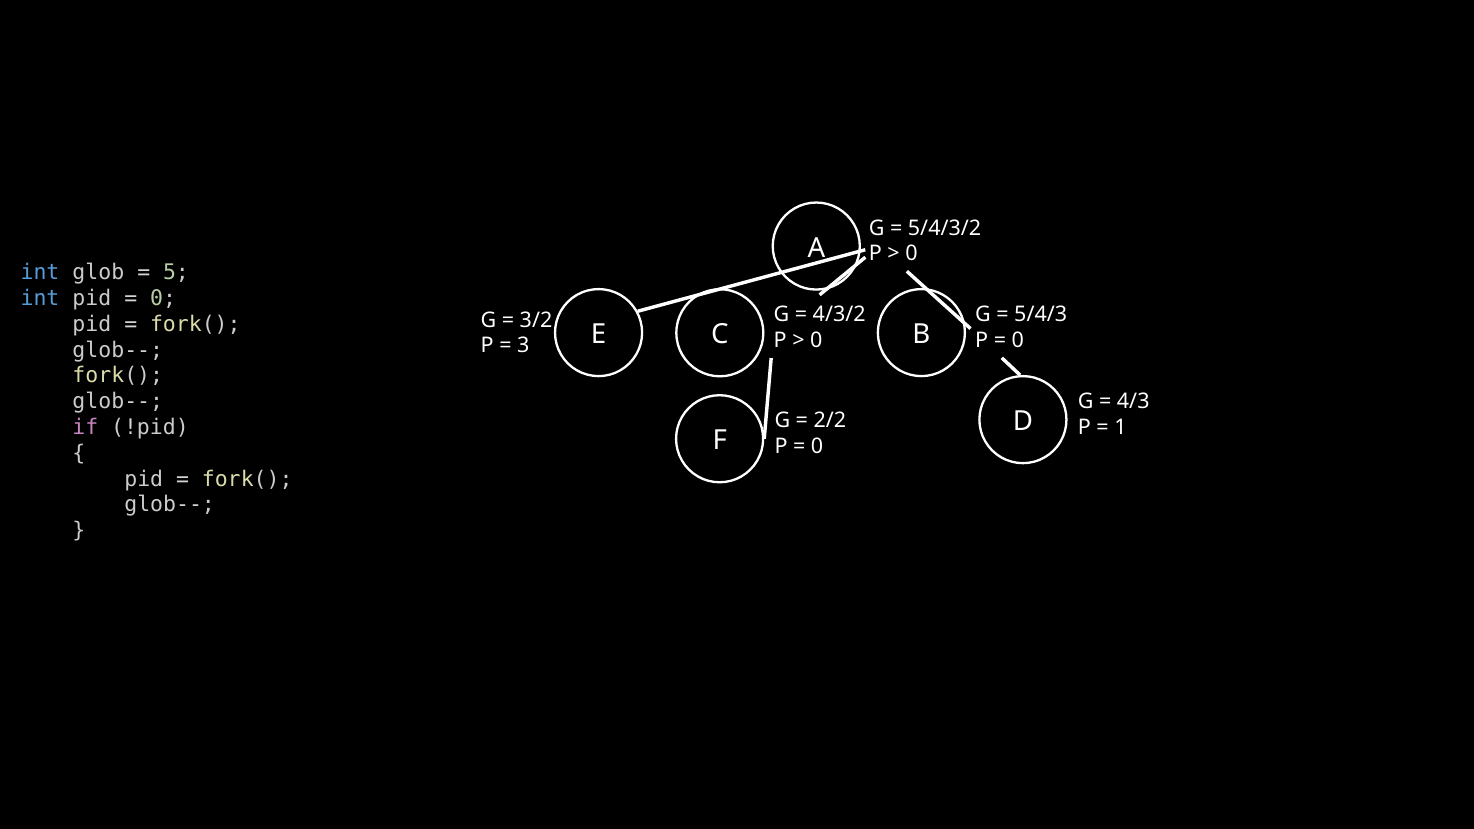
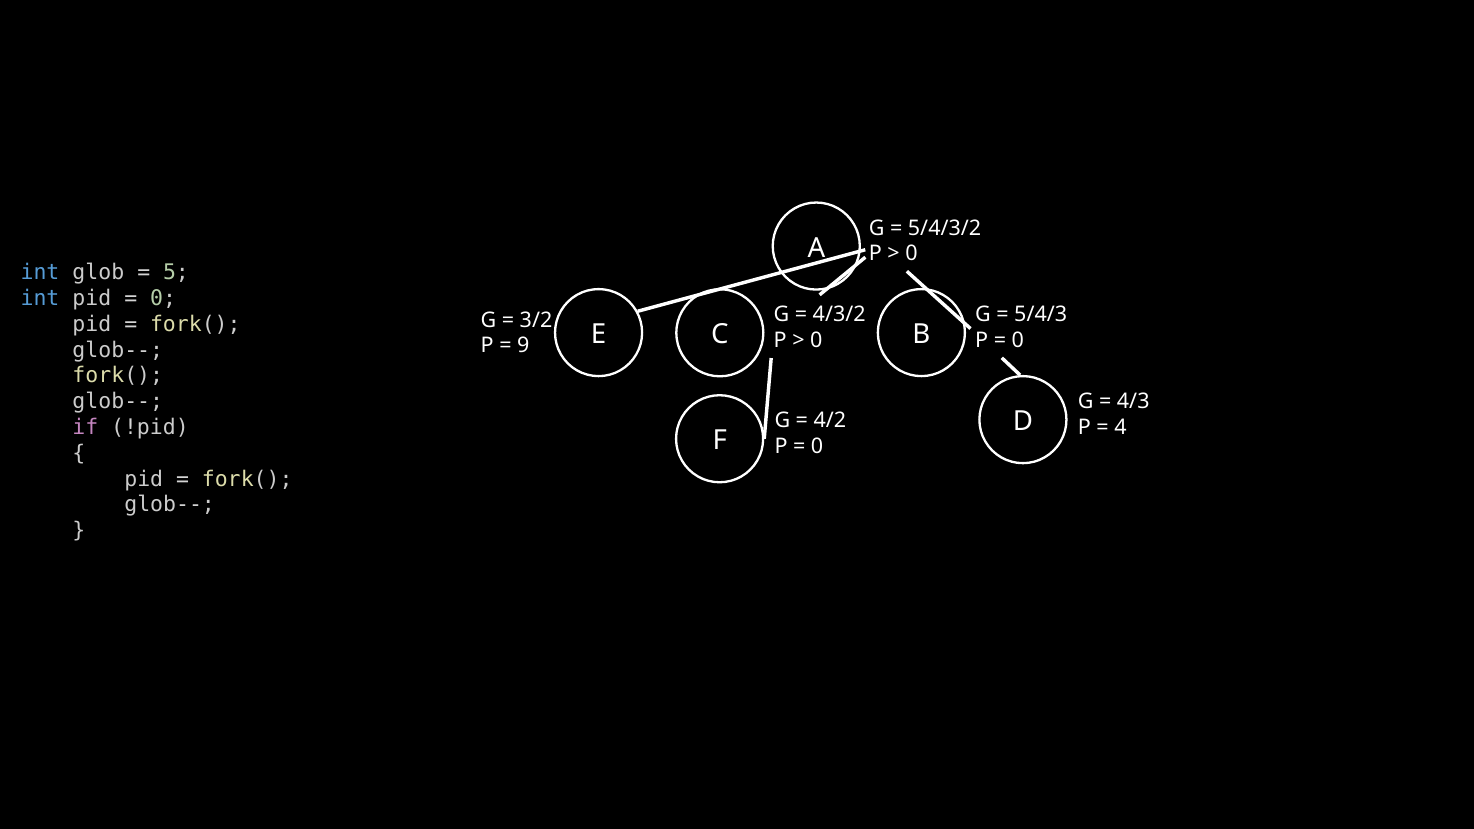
3: 3 -> 9
2/2: 2/2 -> 4/2
1: 1 -> 4
